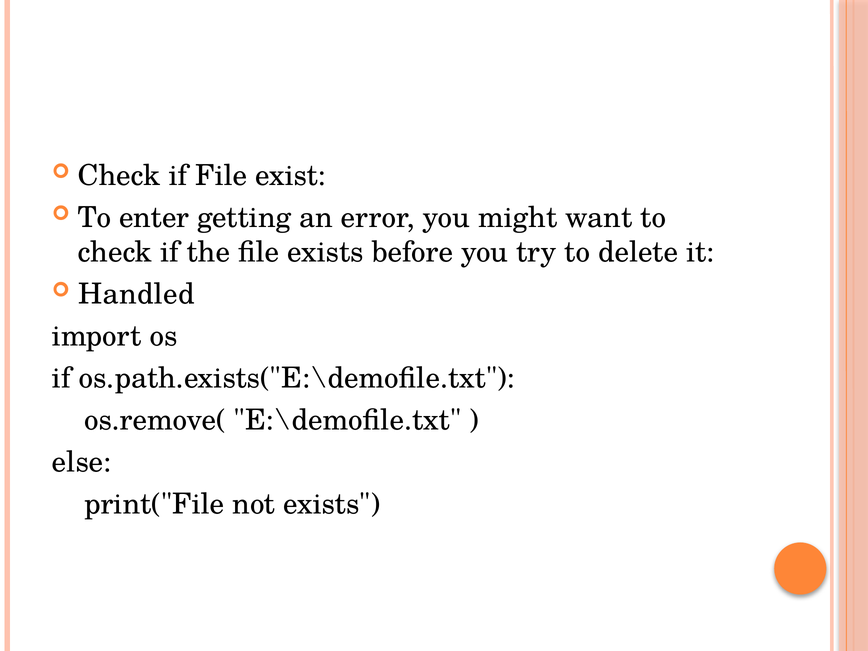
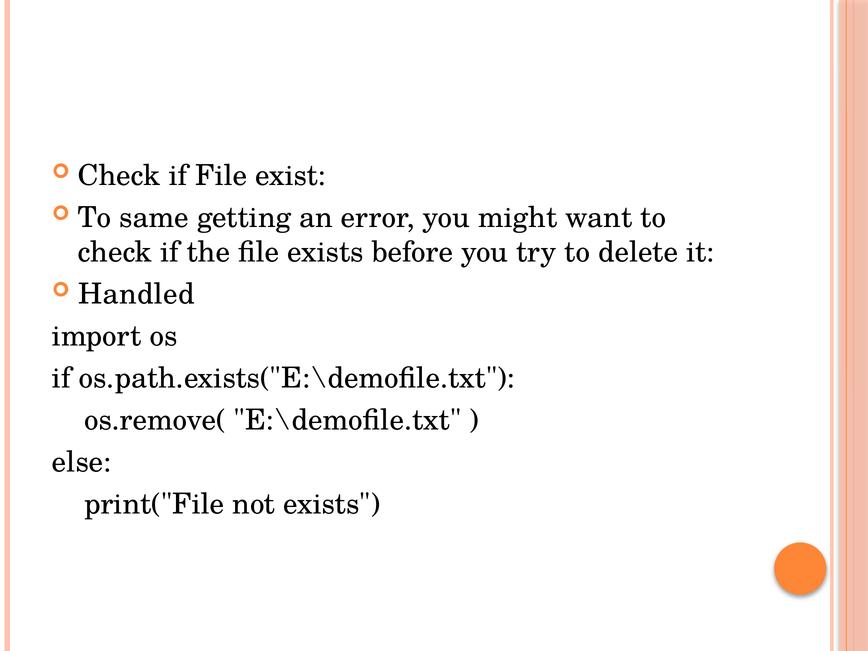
enter: enter -> same
